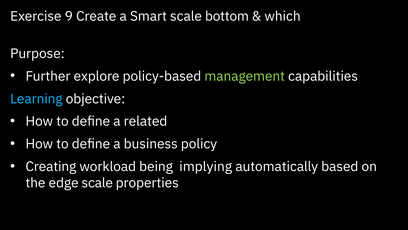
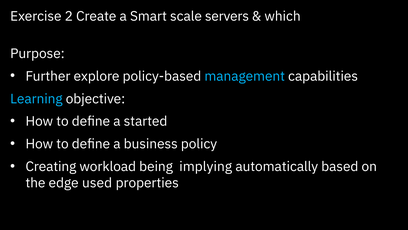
9: 9 -> 2
bottom: bottom -> servers
management colour: light green -> light blue
related: related -> started
edge scale: scale -> used
